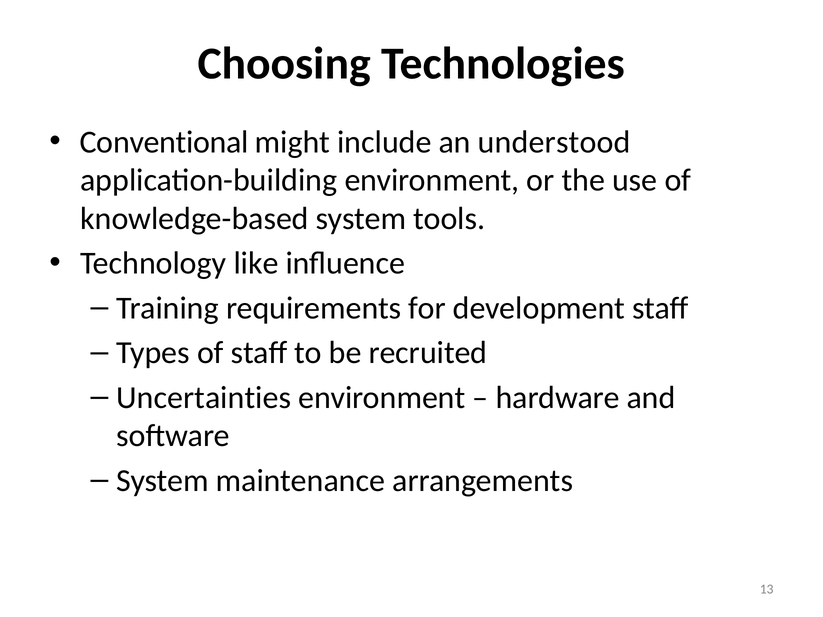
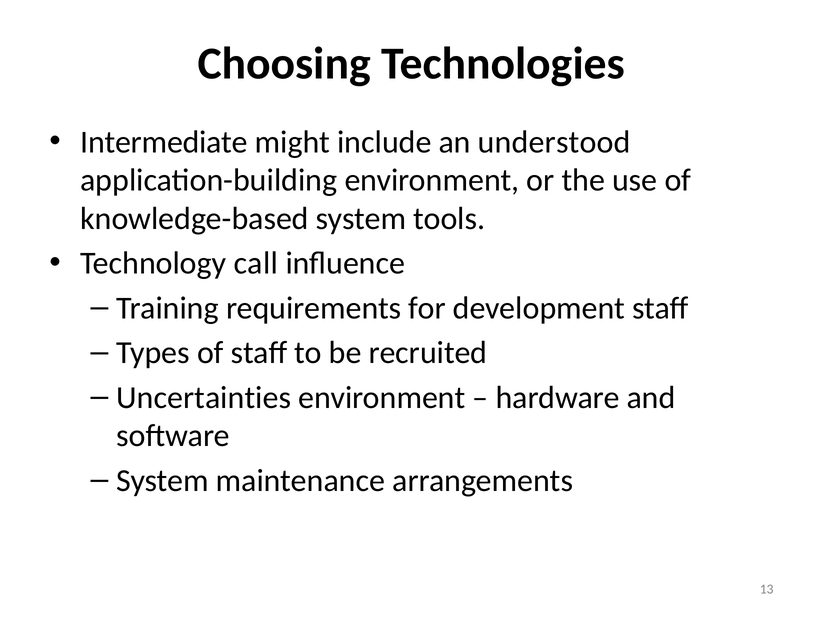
Conventional: Conventional -> Intermediate
like: like -> call
